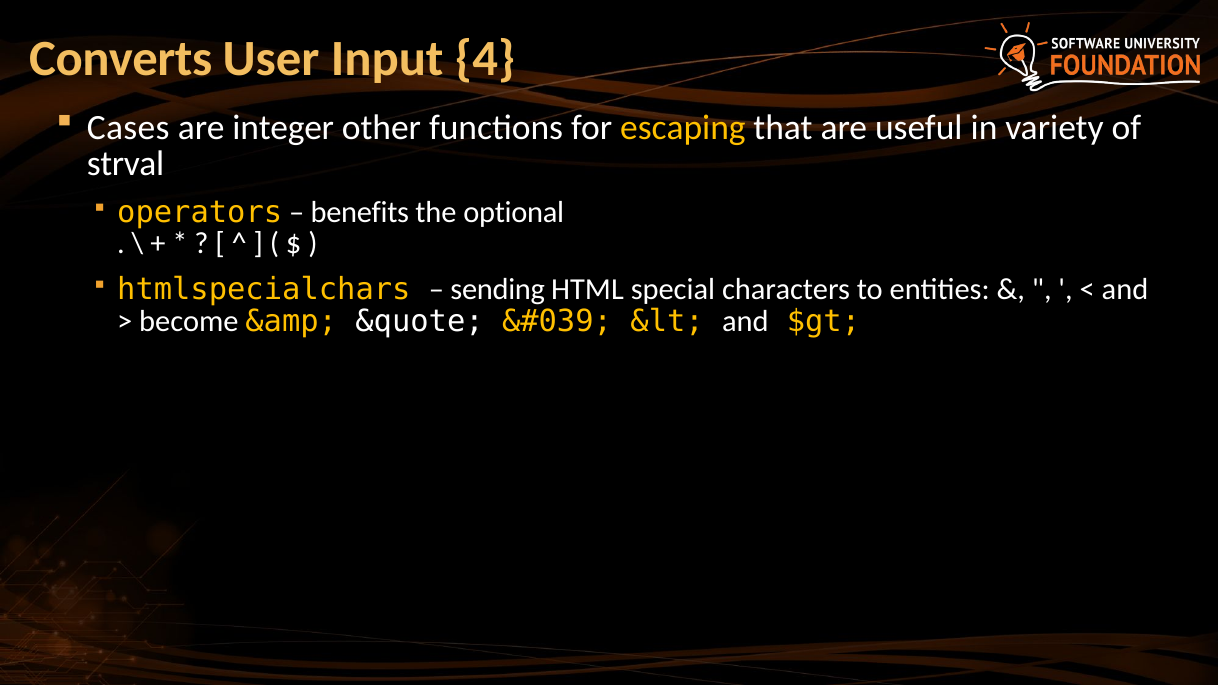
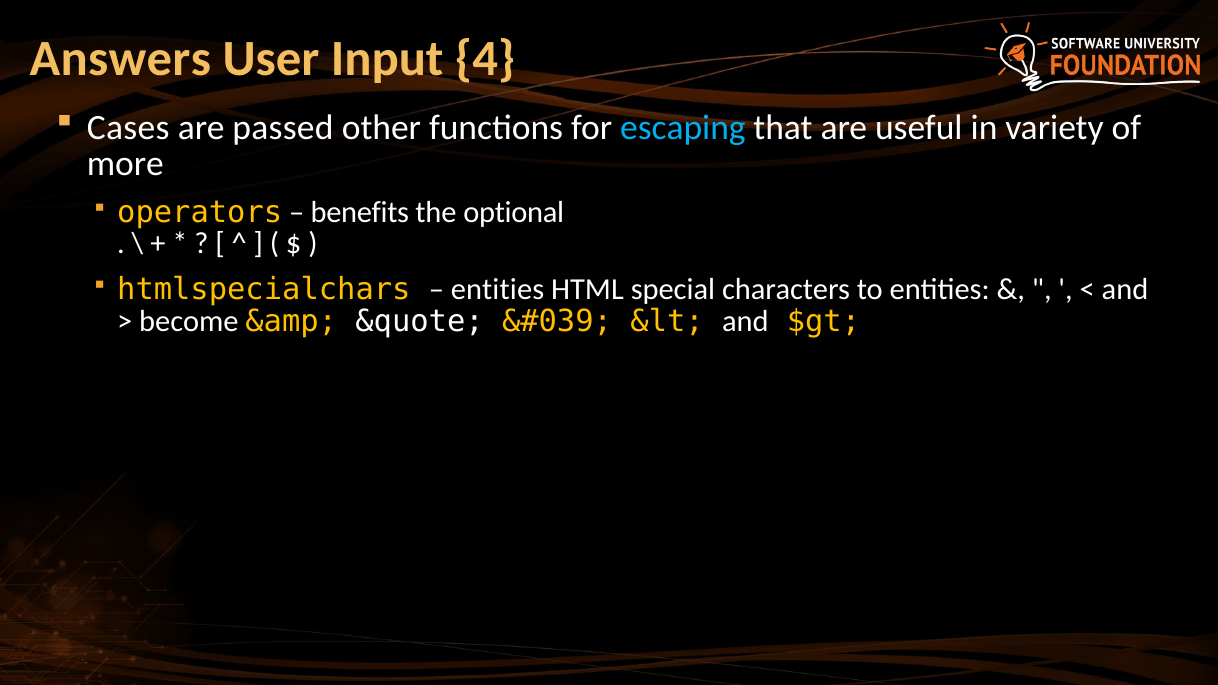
Converts: Converts -> Answers
integer: integer -> passed
escaping colour: yellow -> light blue
strval: strval -> more
sending at (498, 290): sending -> entities
